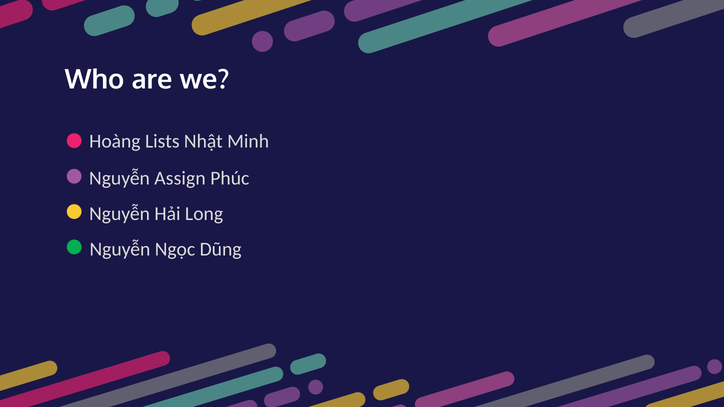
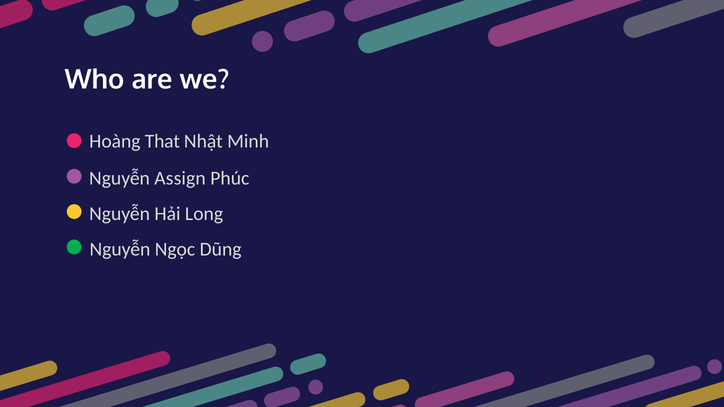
Lists: Lists -> That
